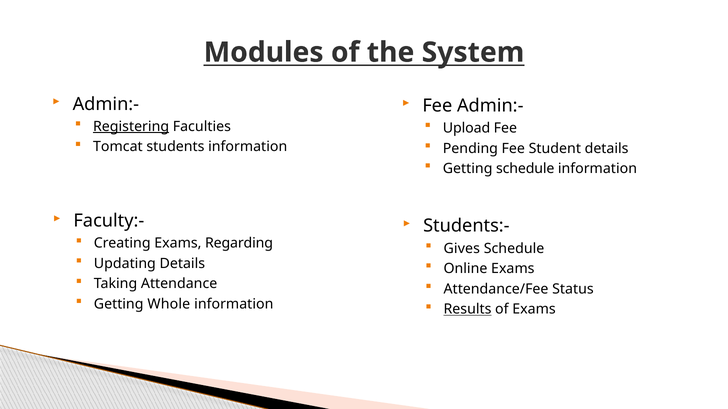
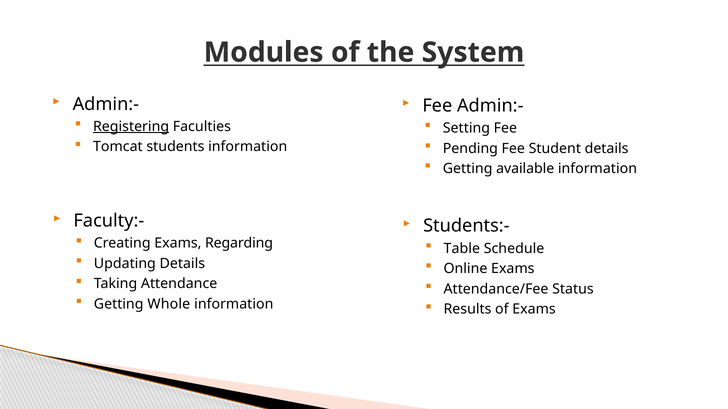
Upload: Upload -> Setting
Getting schedule: schedule -> available
Gives: Gives -> Table
Results underline: present -> none
